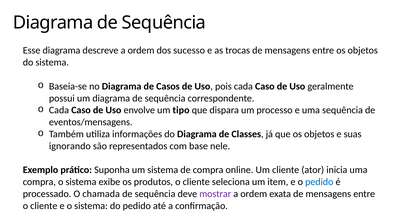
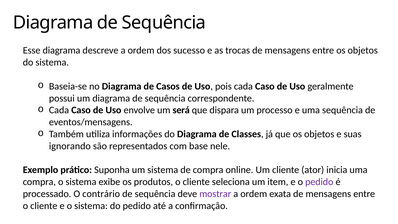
tipo: tipo -> será
pedido at (319, 182) colour: blue -> purple
chamada: chamada -> contrário
